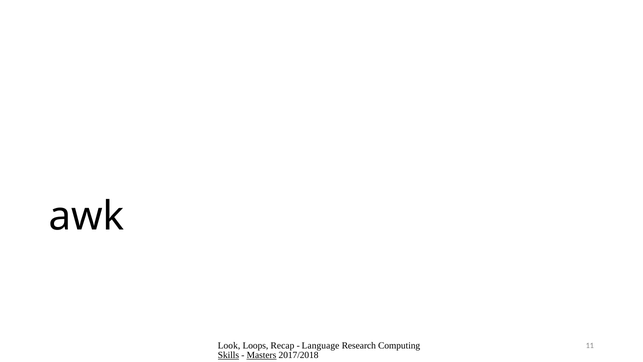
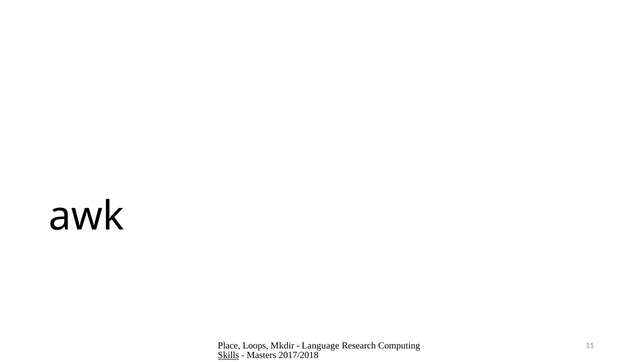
Look: Look -> Place
Recap: Recap -> Mkdir
Masters underline: present -> none
